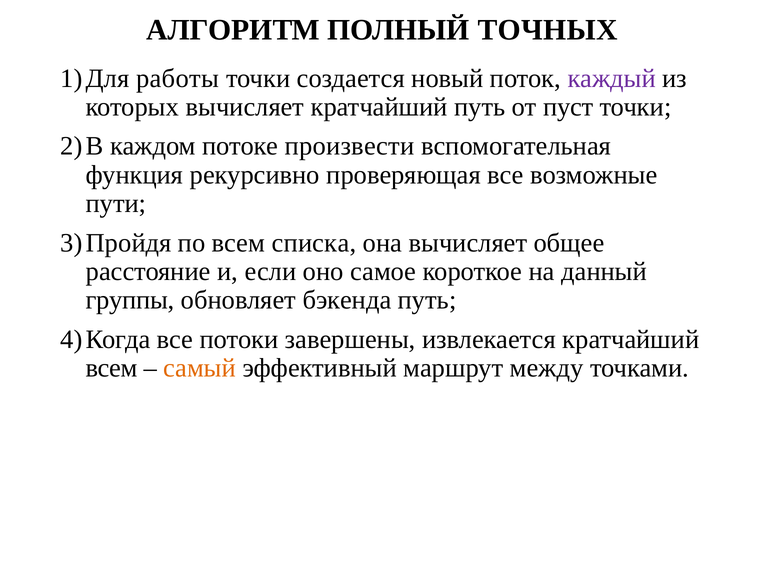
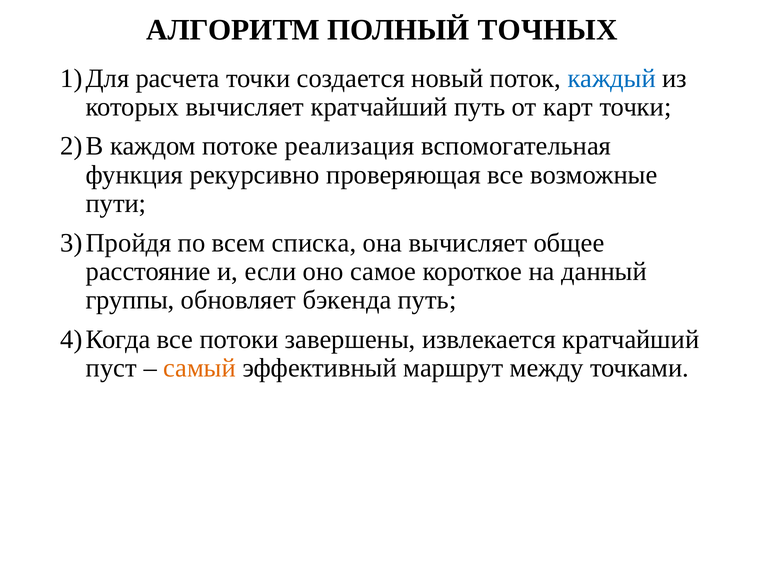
работы: работы -> расчета
каждый colour: purple -> blue
пуст: пуст -> карт
произвести: произвести -> реализация
всем at (112, 368): всем -> пуст
